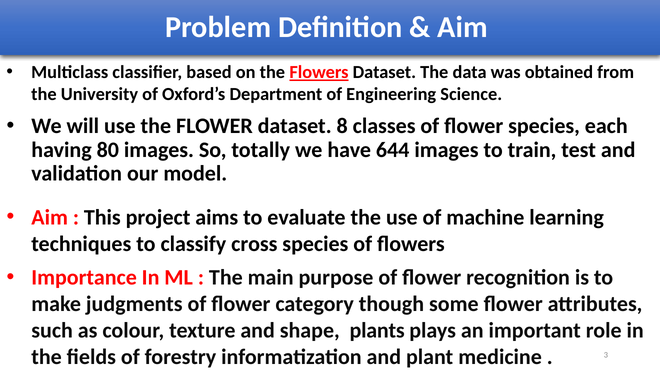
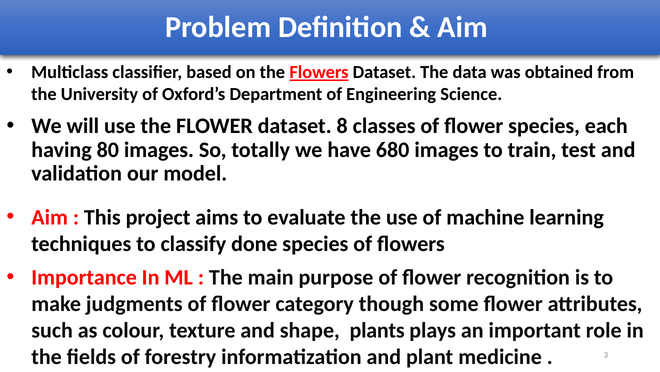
644: 644 -> 680
cross: cross -> done
